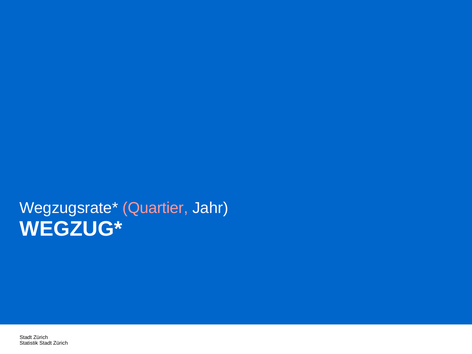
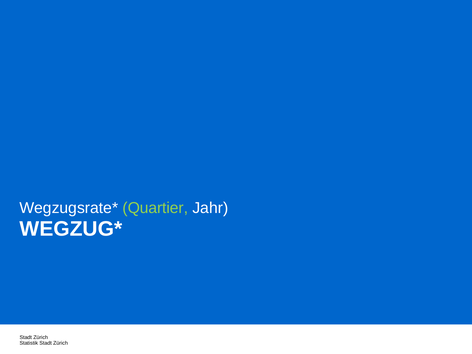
Quartier colour: pink -> light green
